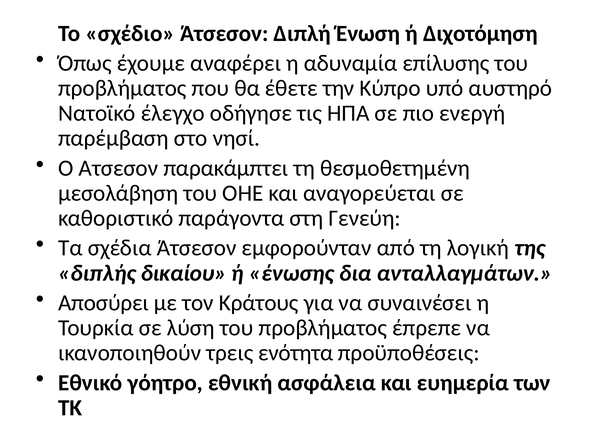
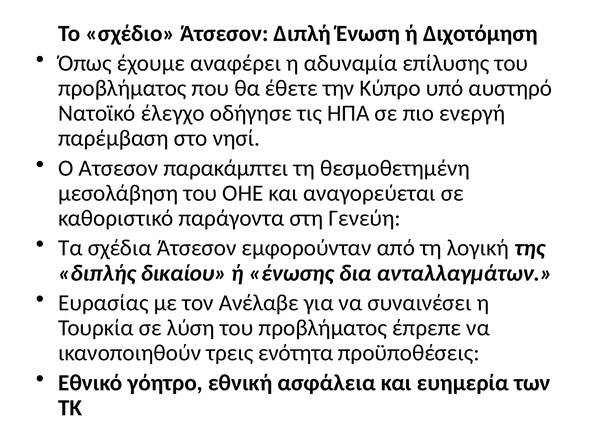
Αποσύρει: Αποσύρει -> Ευρασίας
Κράτους: Κράτους -> Ανέλαβε
